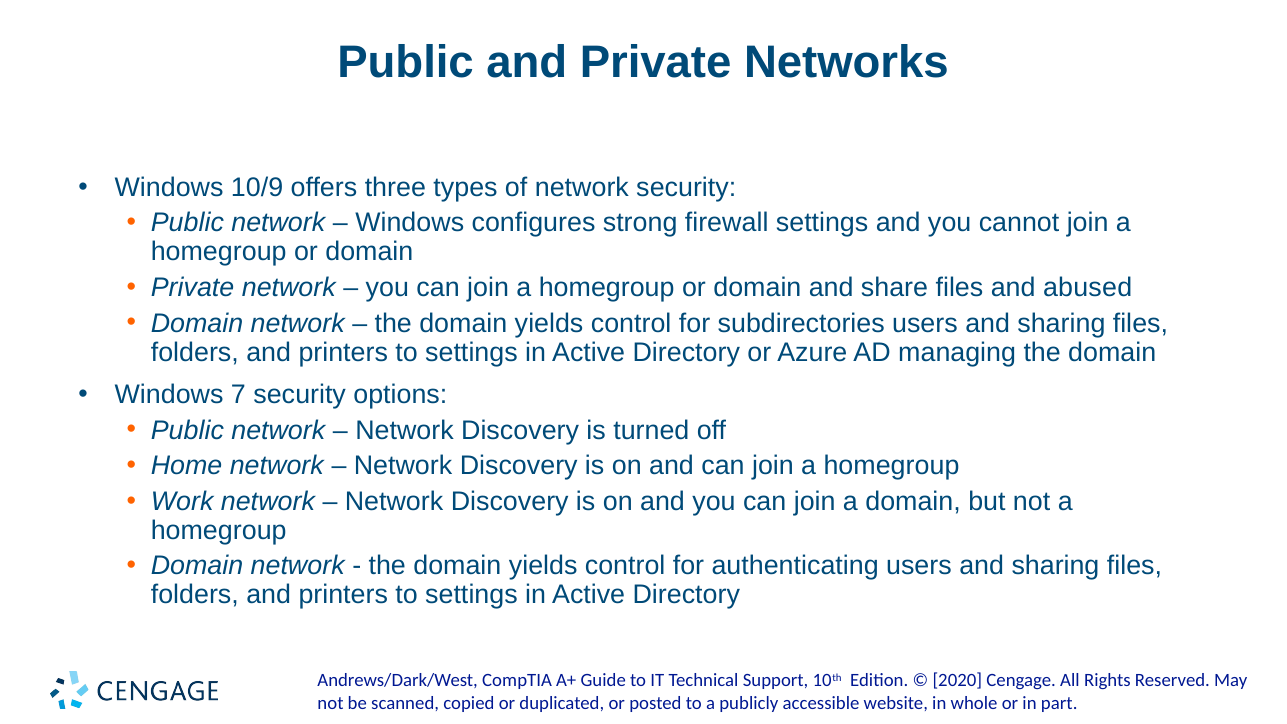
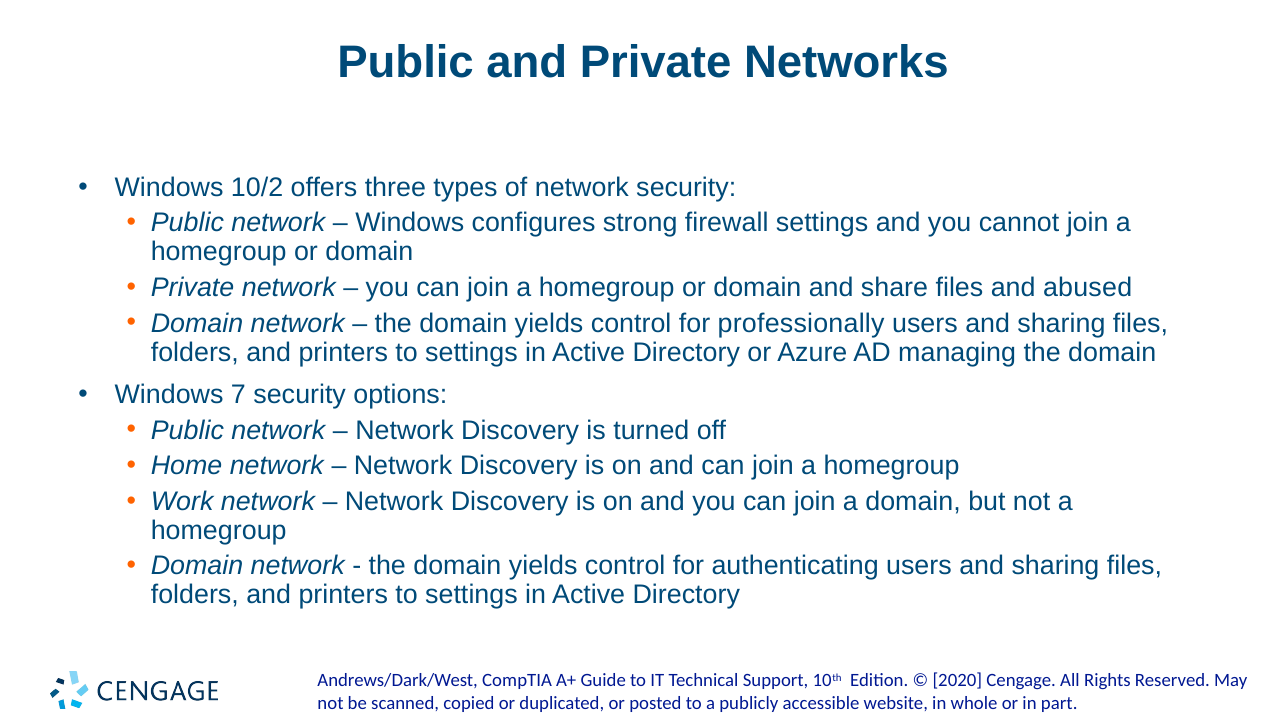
10/9: 10/9 -> 10/2
subdirectories: subdirectories -> professionally
